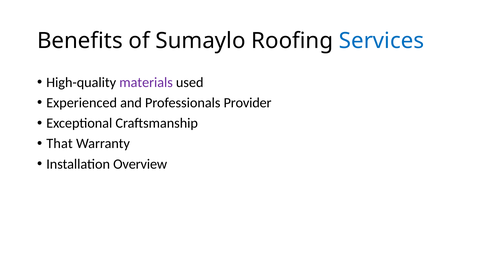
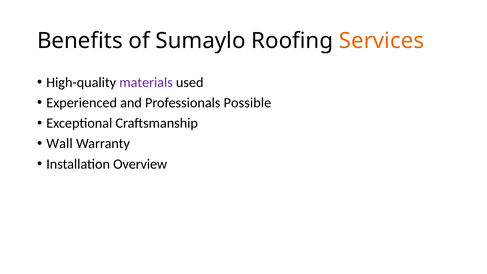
Services colour: blue -> orange
Provider: Provider -> Possible
That: That -> Wall
